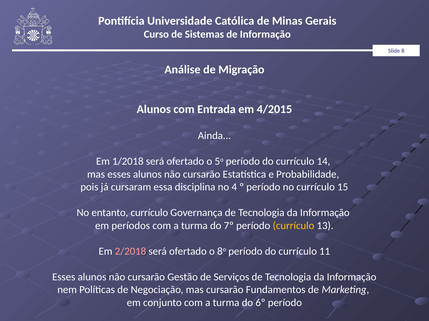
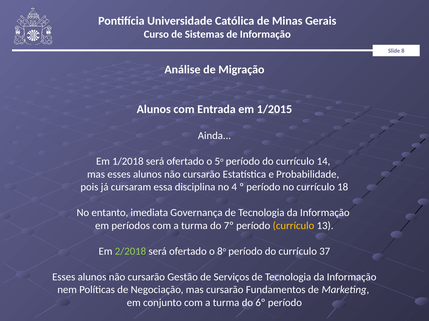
4/2015: 4/2015 -> 1/2015
15: 15 -> 18
entanto currículo: currículo -> imediata
2/2018 colour: pink -> light green
11: 11 -> 37
